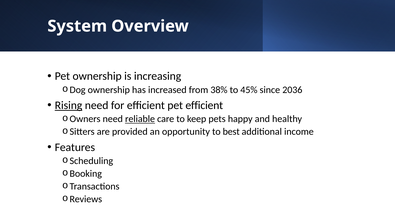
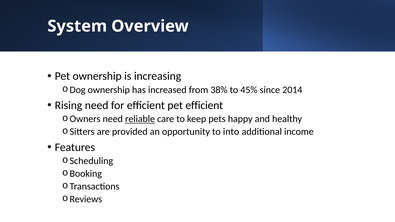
2036: 2036 -> 2014
Rising underline: present -> none
best: best -> into
